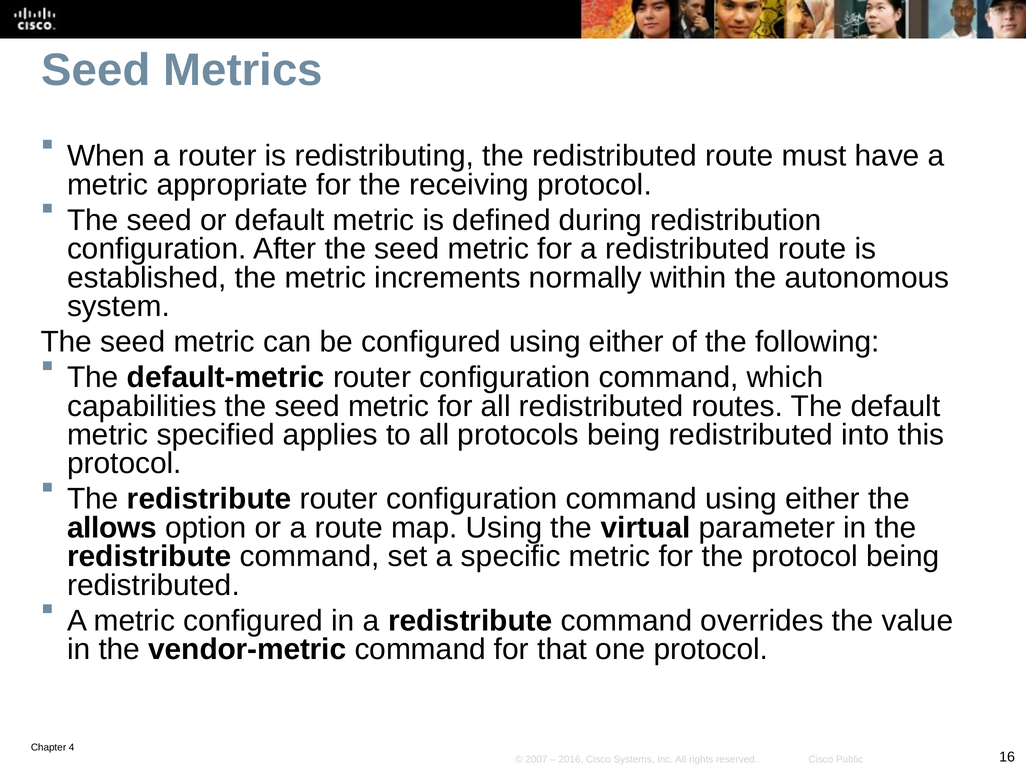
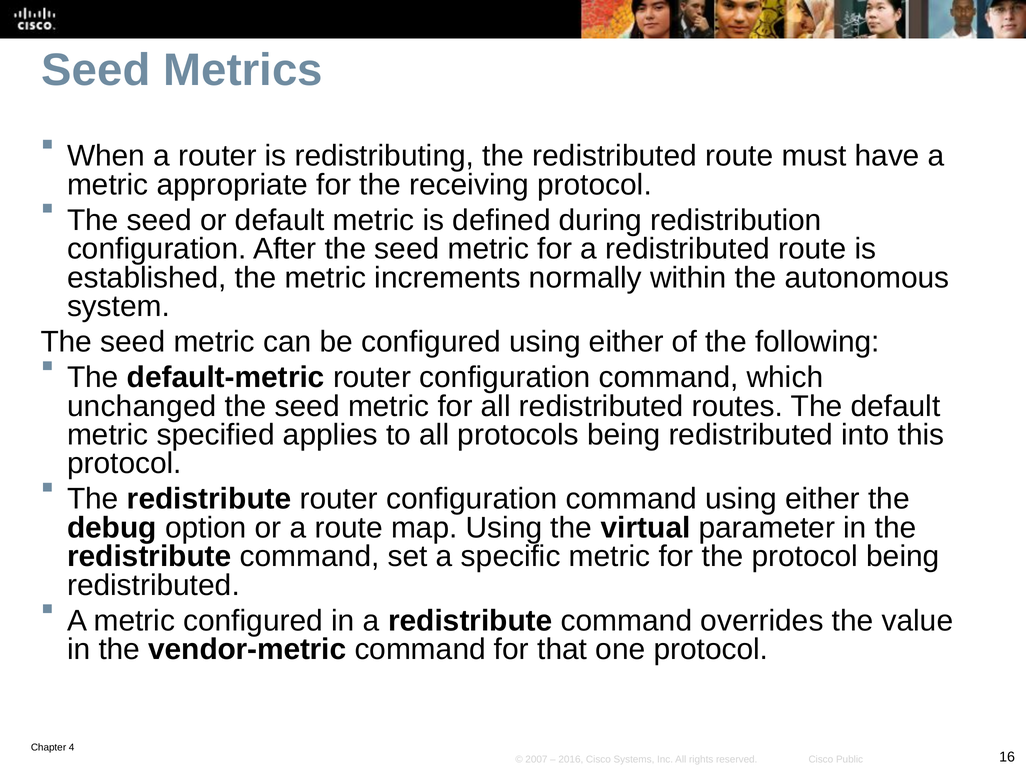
capabilities: capabilities -> unchanged
allows: allows -> debug
